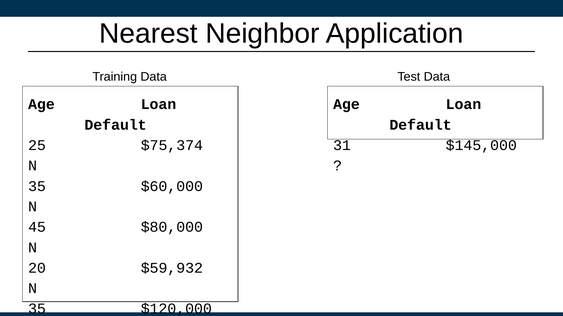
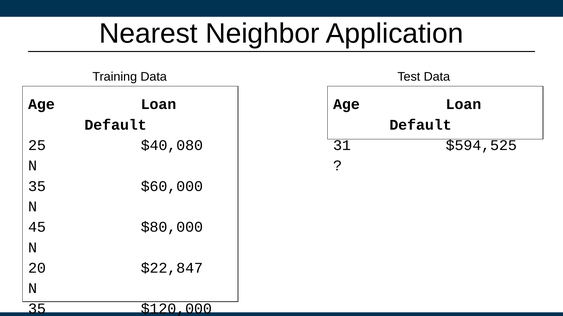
$75,374: $75,374 -> $40,080
$145,000: $145,000 -> $594,525
$59,932: $59,932 -> $22,847
